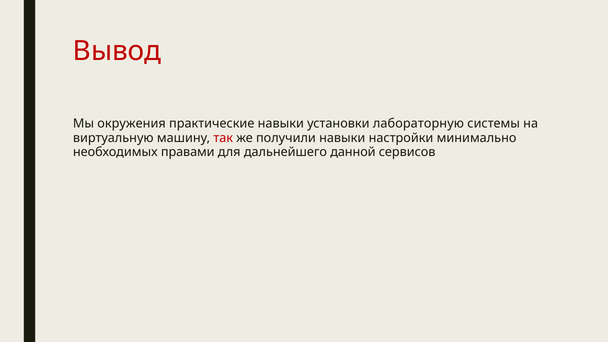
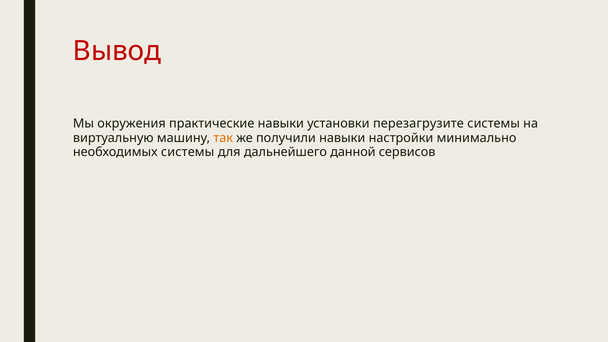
лабораторную: лабораторную -> перезагрузите
так colour: red -> orange
необходимых правами: правами -> системы
